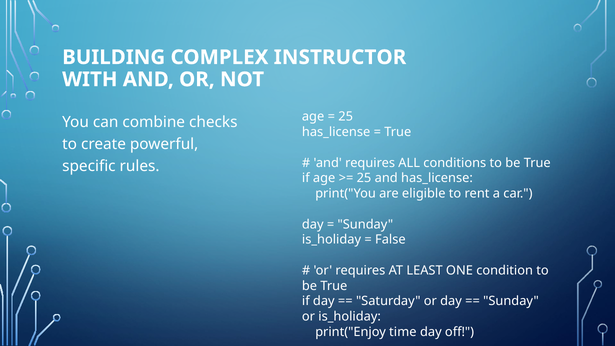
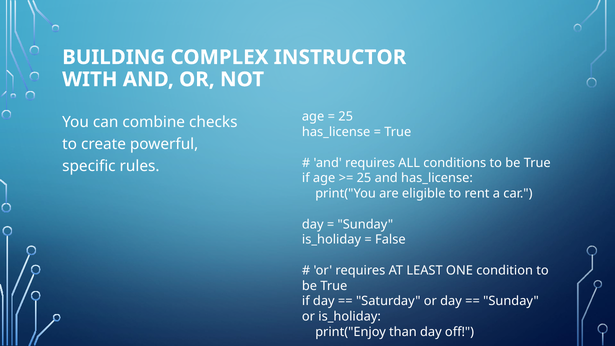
time: time -> than
